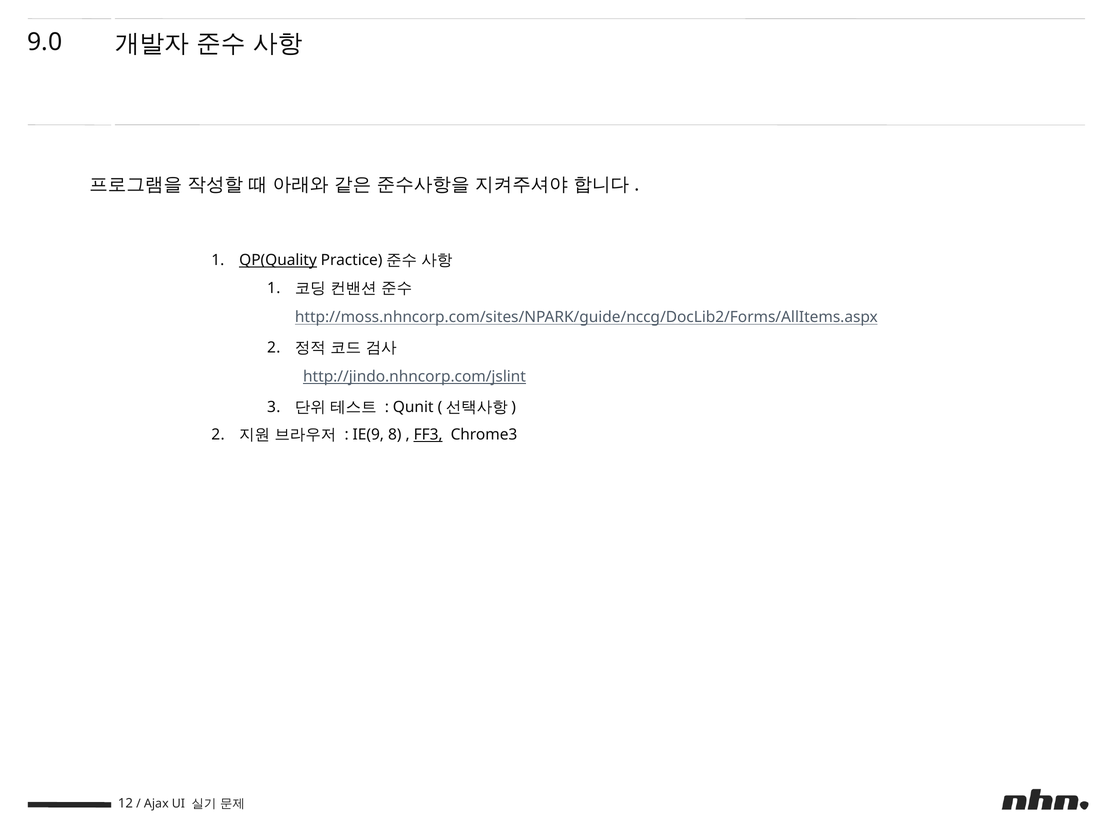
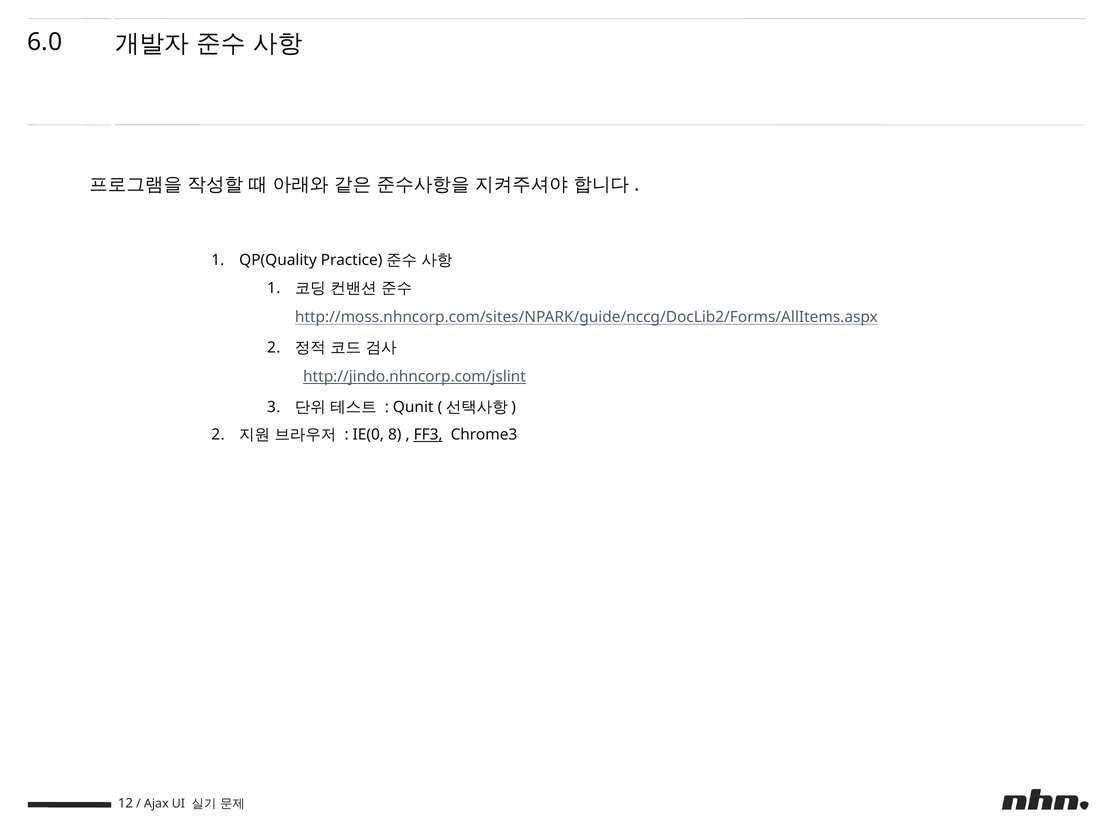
9.0: 9.0 -> 6.0
QP(Quality underline: present -> none
IE(9: IE(9 -> IE(0
